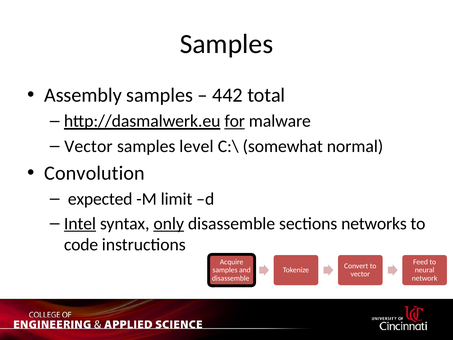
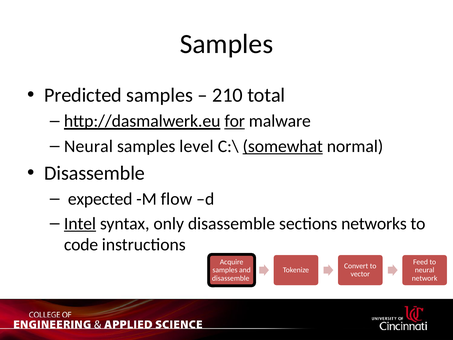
Assembly: Assembly -> Predicted
442: 442 -> 210
Vector at (88, 146): Vector -> Neural
somewhat underline: none -> present
Convolution at (94, 173): Convolution -> Disassemble
limit: limit -> flow
only underline: present -> none
